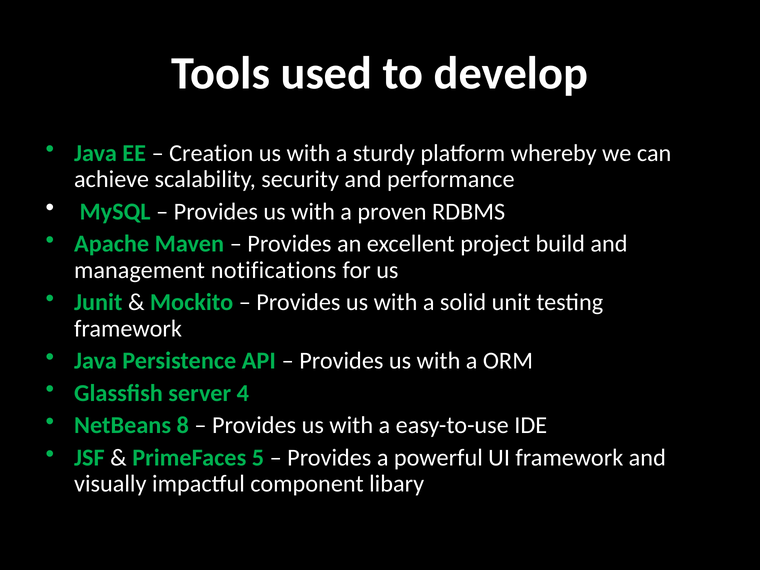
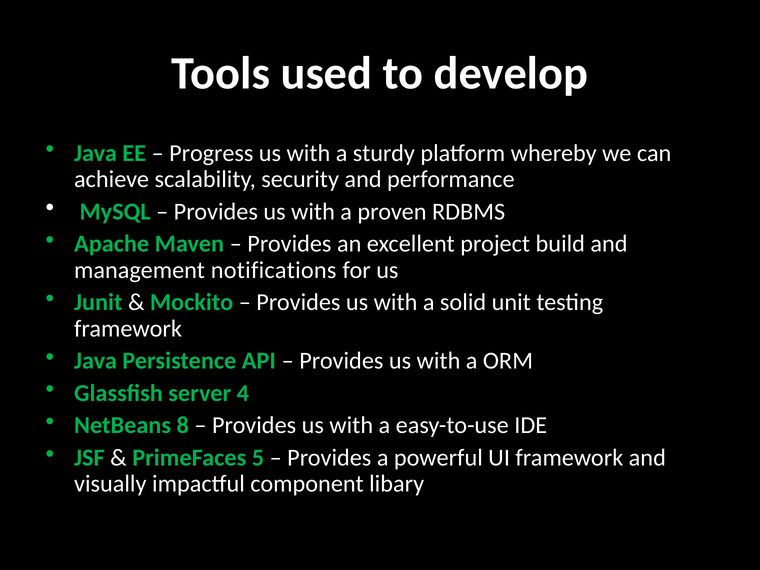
Creation: Creation -> Progress
